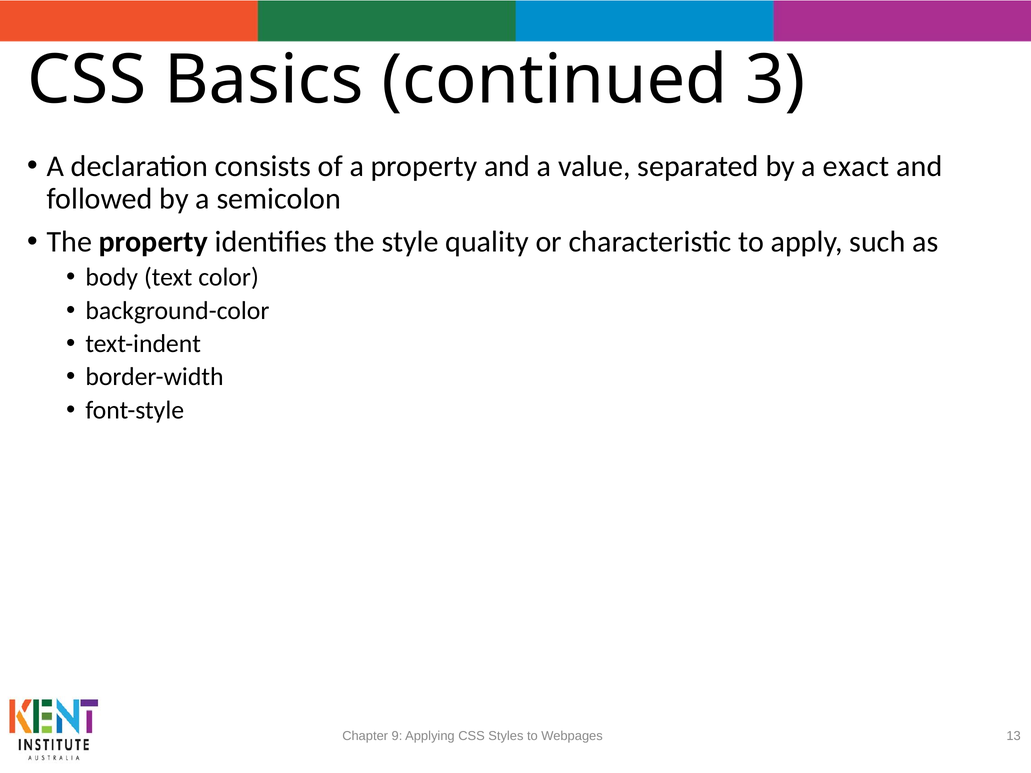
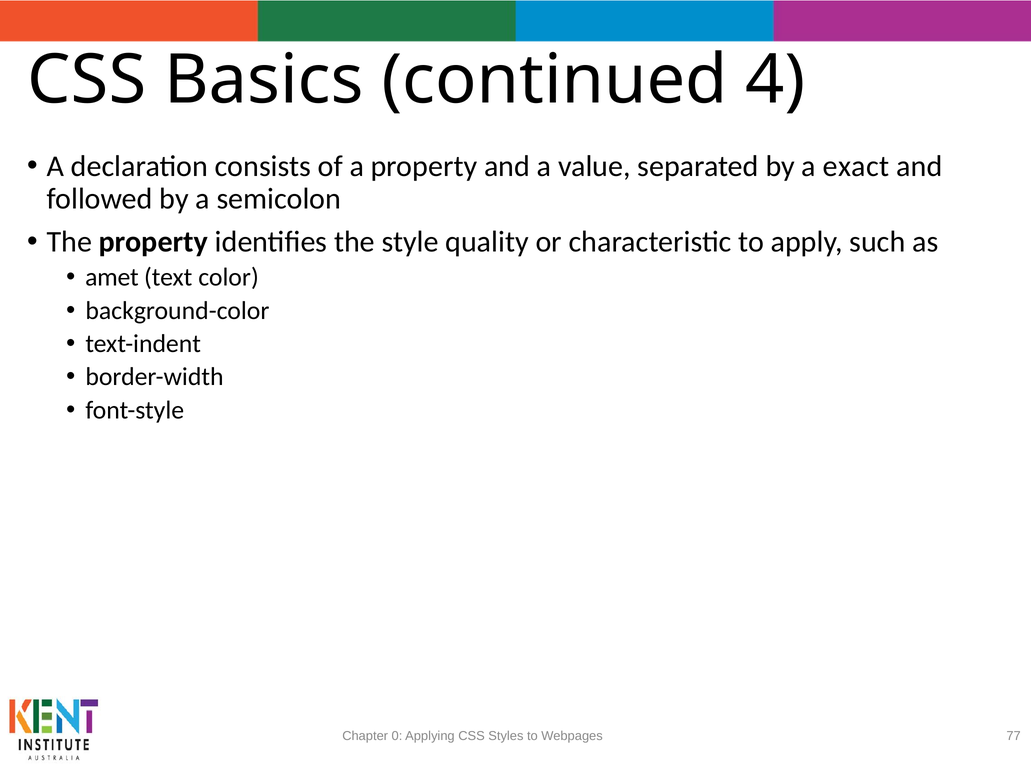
3: 3 -> 4
body: body -> amet
9: 9 -> 0
13: 13 -> 77
